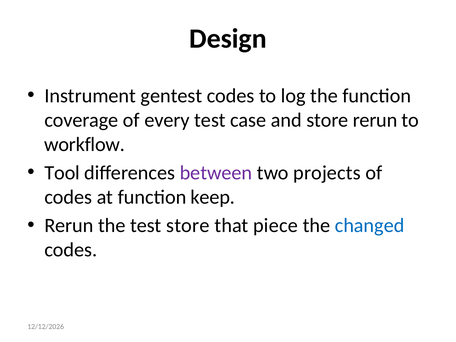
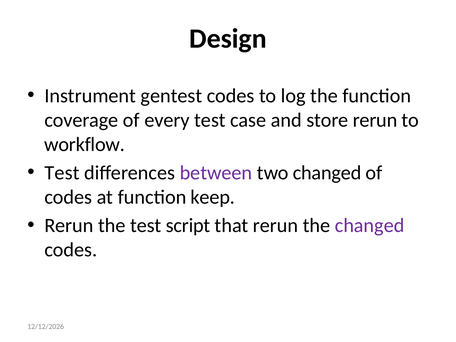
Tool at (62, 173): Tool -> Test
two projects: projects -> changed
test store: store -> script
that piece: piece -> rerun
changed at (370, 225) colour: blue -> purple
